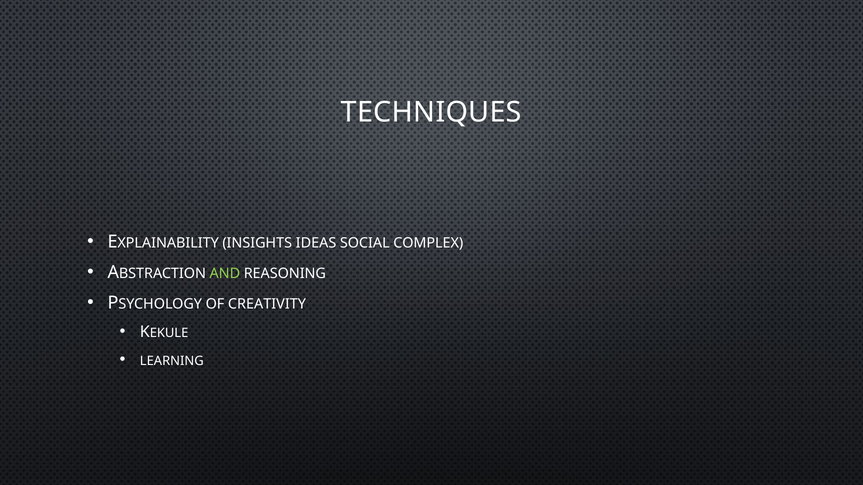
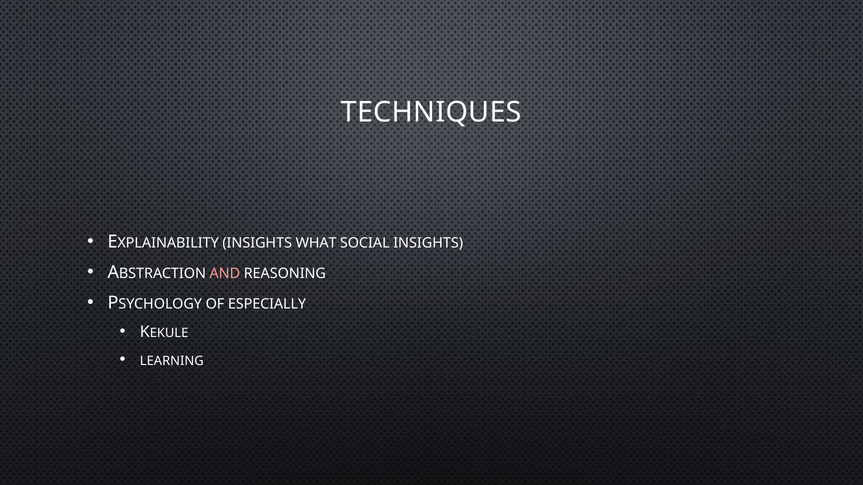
IDEAS: IDEAS -> WHAT
SOCIAL COMPLEX: COMPLEX -> INSIGHTS
AND colour: light green -> pink
CREATIVITY: CREATIVITY -> ESPECIALLY
